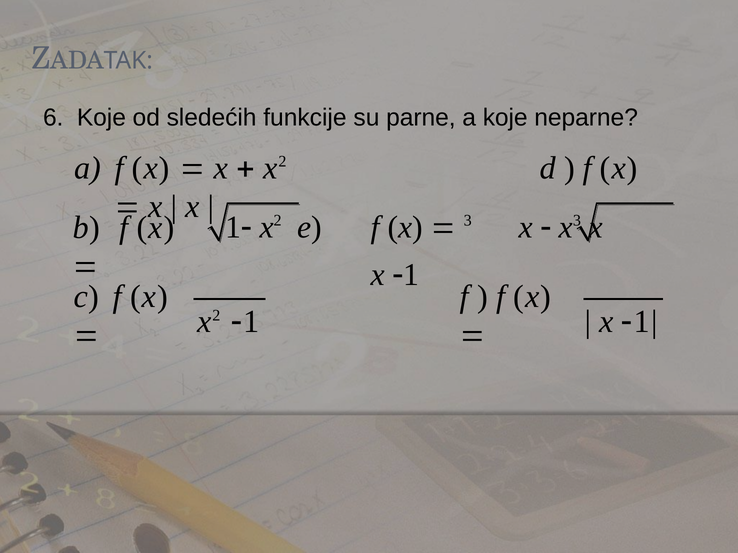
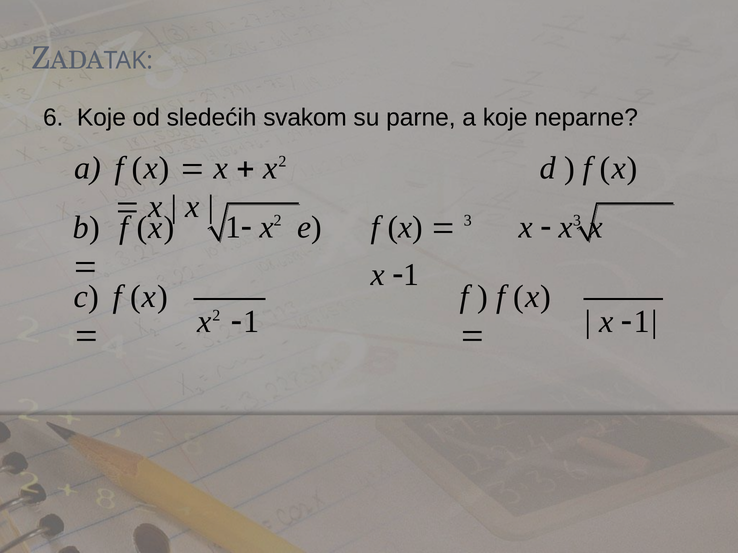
funkcije: funkcije -> svakom
